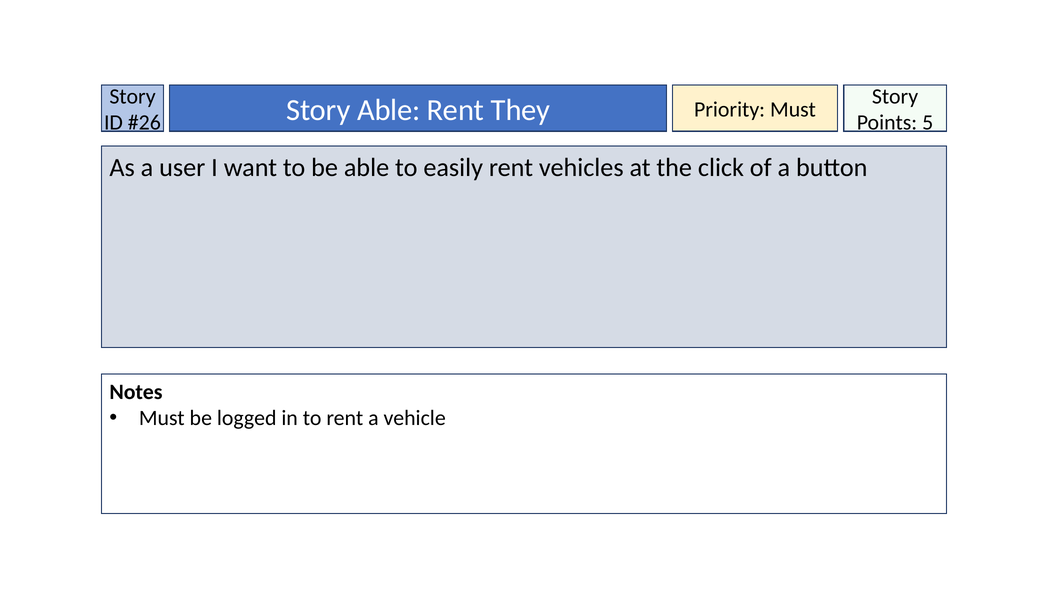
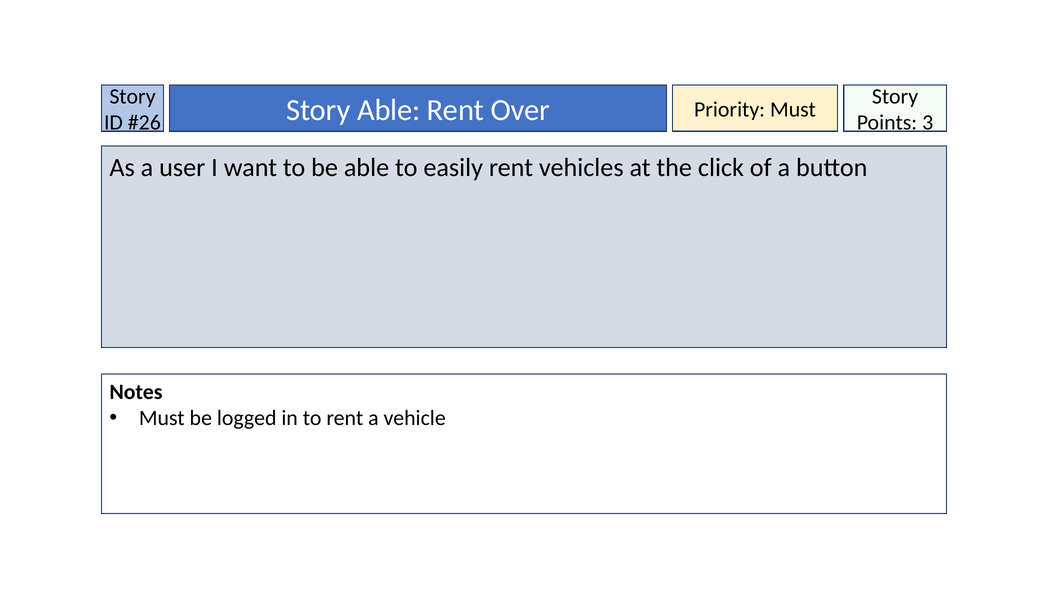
They: They -> Over
5: 5 -> 3
